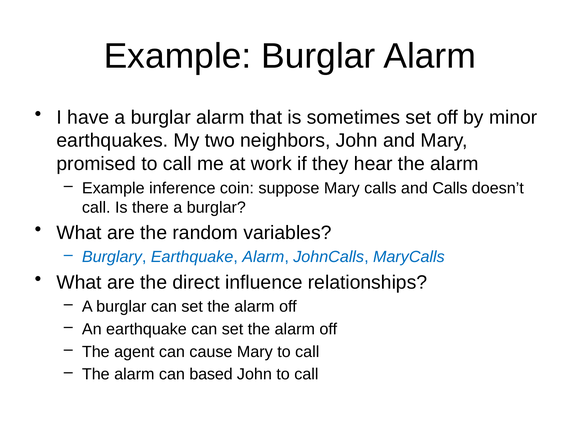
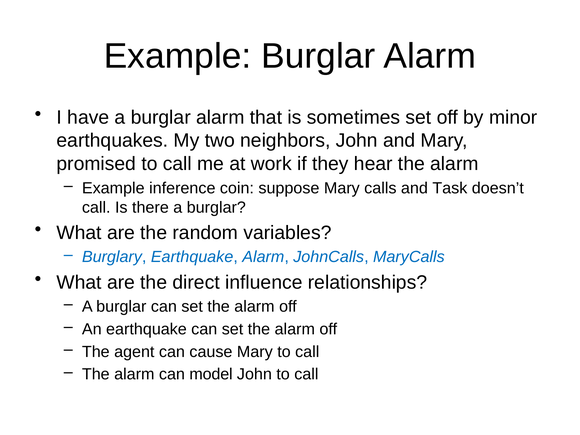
and Calls: Calls -> Task
based: based -> model
